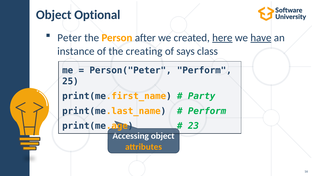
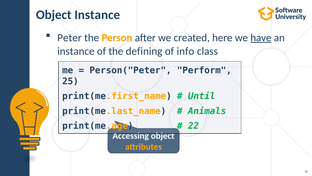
Object Optional: Optional -> Instance
here underline: present -> none
creating: creating -> defining
says: says -> info
Party: Party -> Until
Perform at (207, 111): Perform -> Animals
23: 23 -> 22
